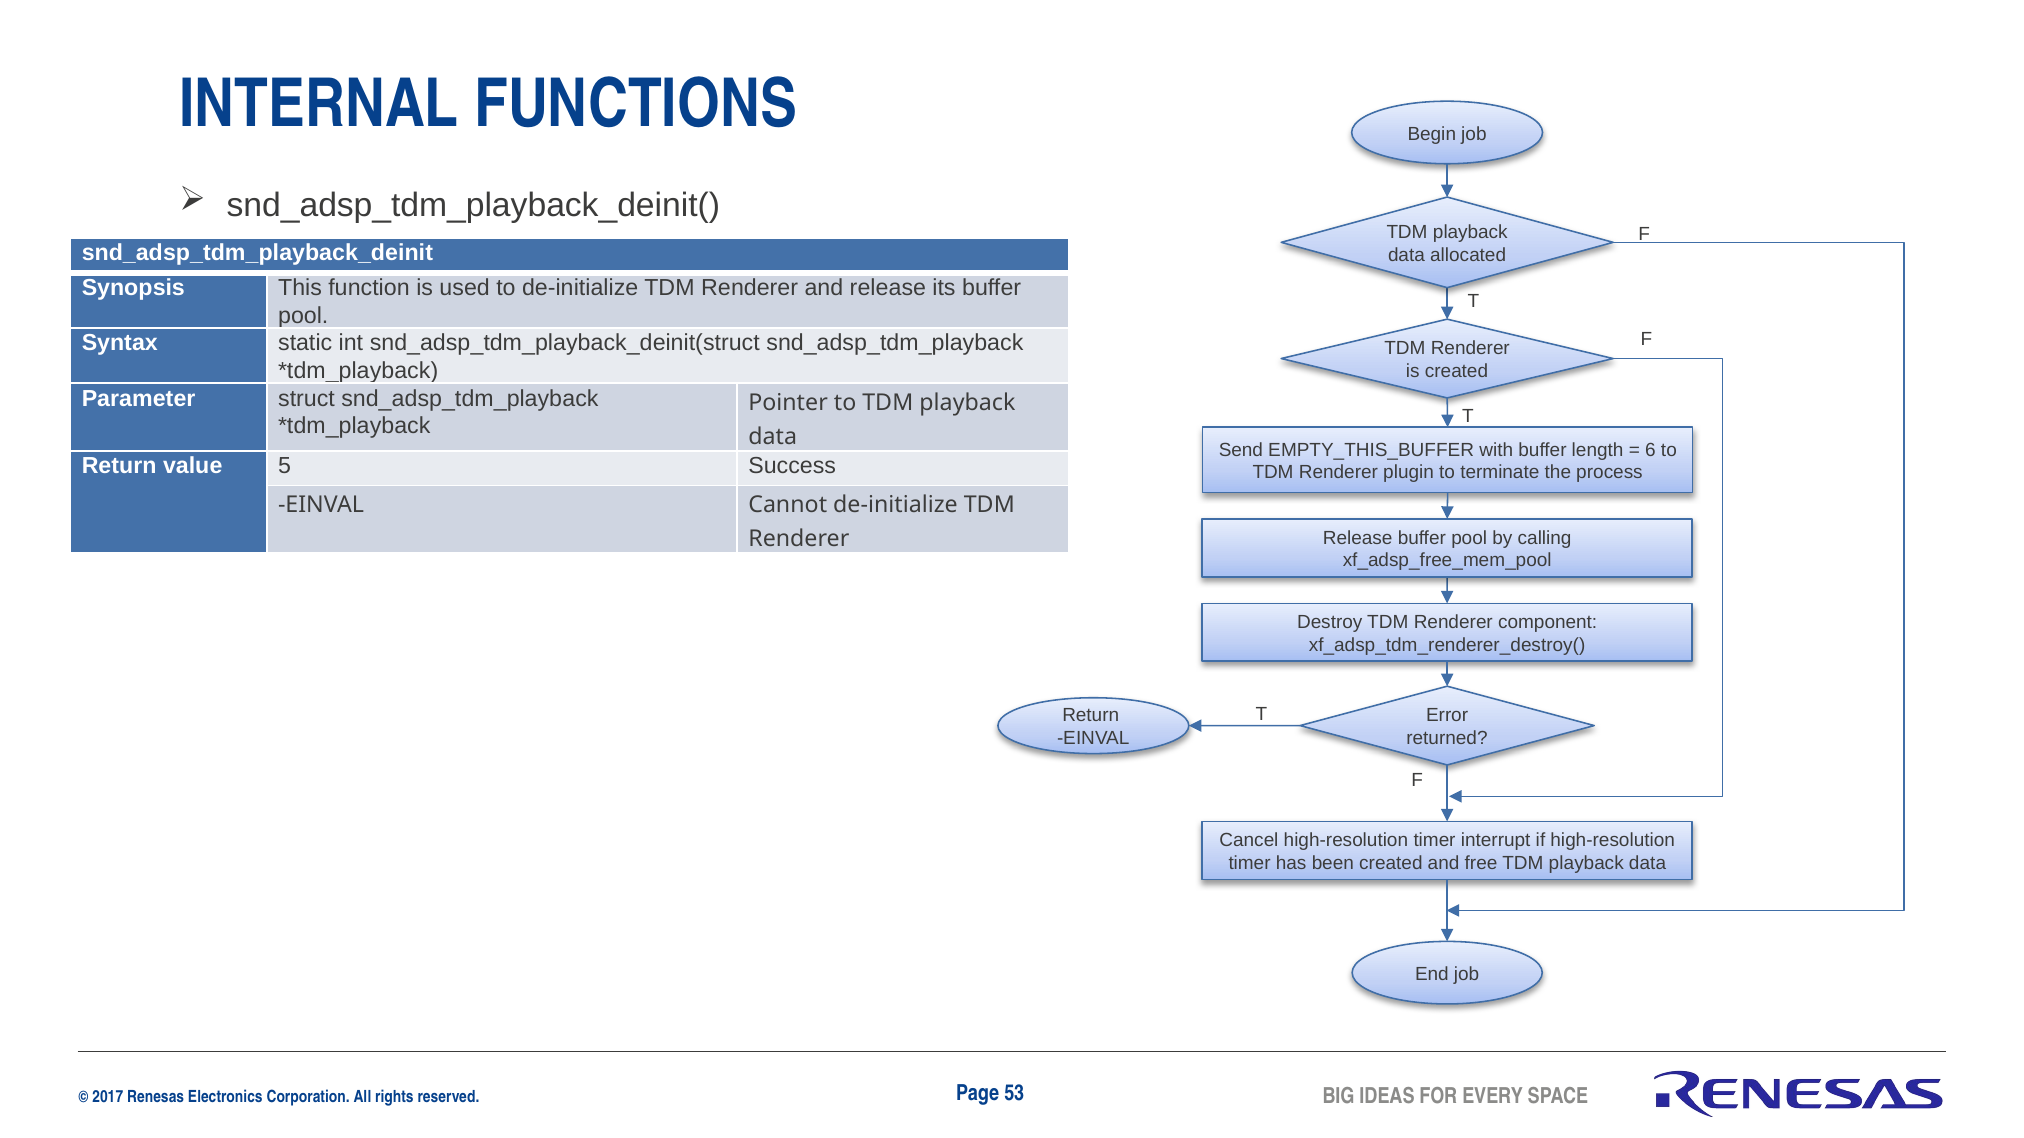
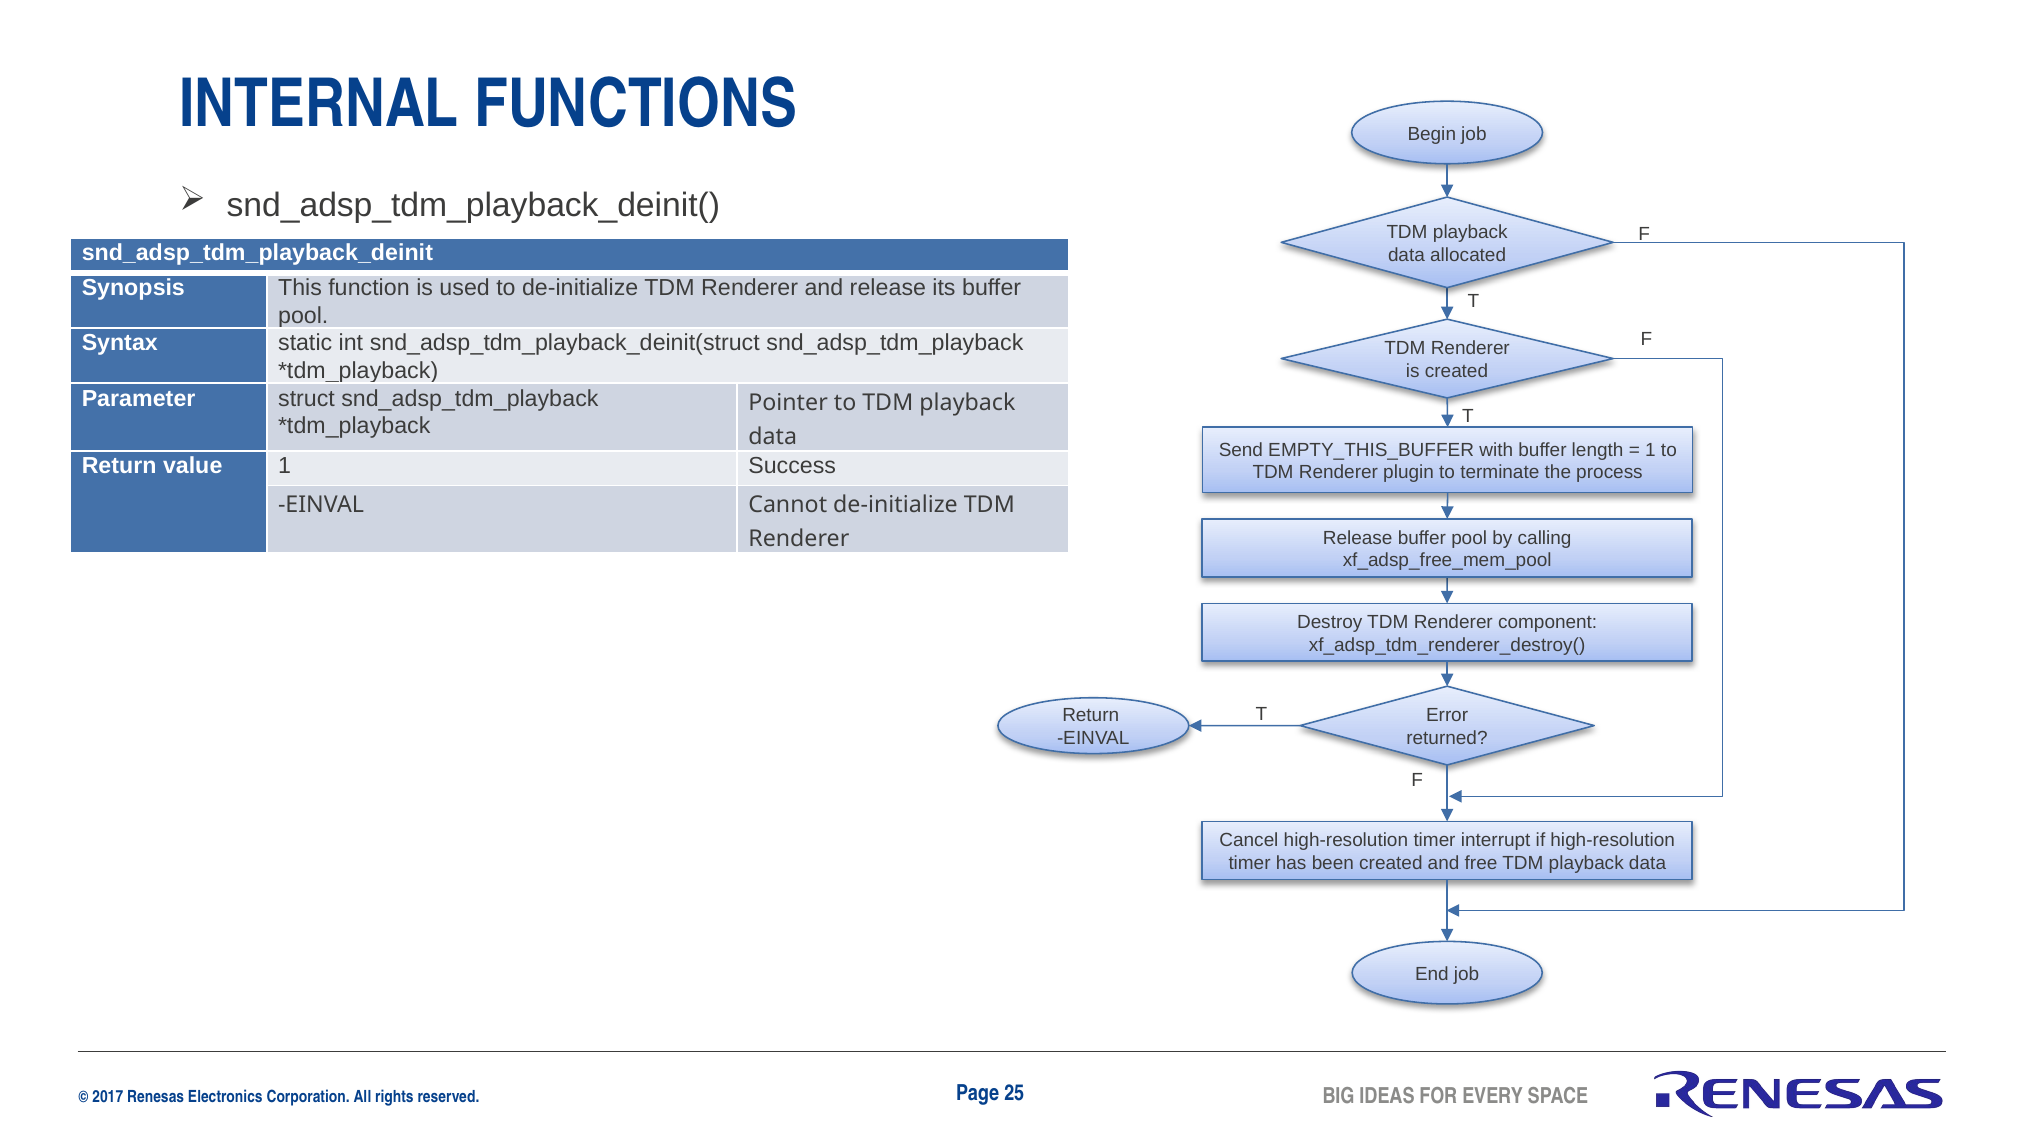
6 at (1650, 450): 6 -> 1
value 5: 5 -> 1
53: 53 -> 25
